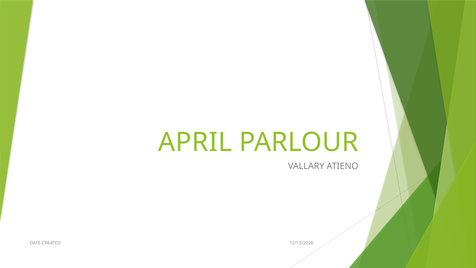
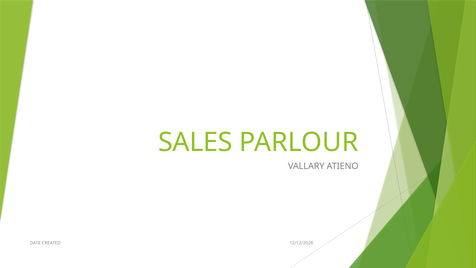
APRIL: APRIL -> SALES
